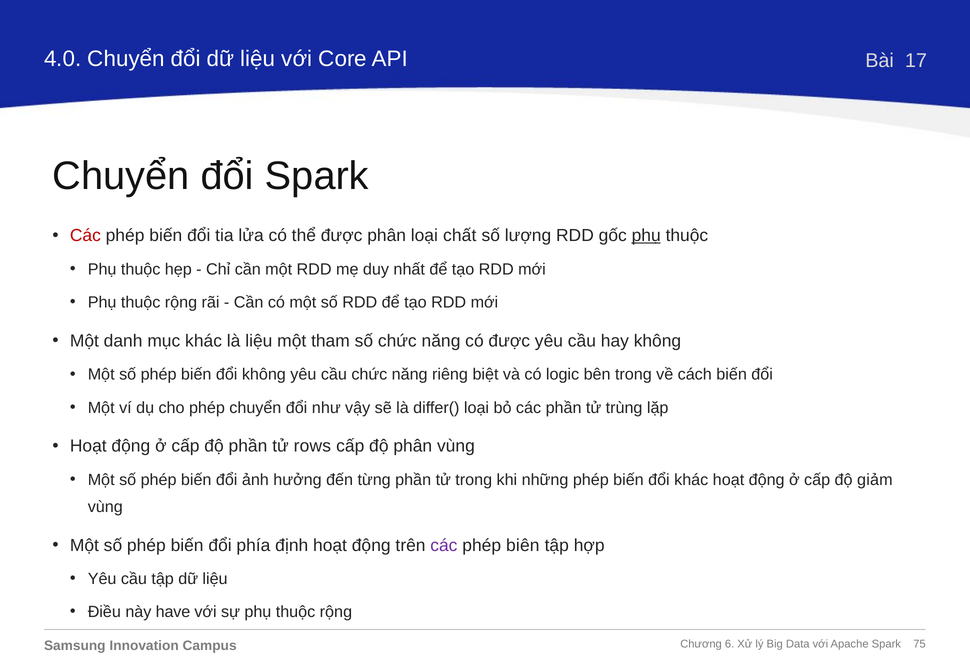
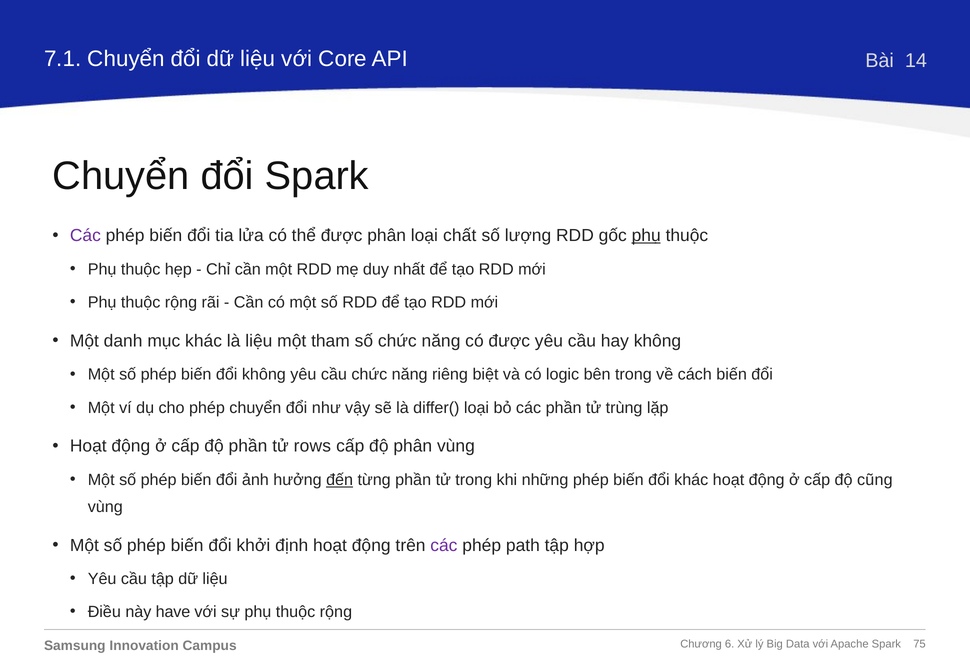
4.0: 4.0 -> 7.1
17: 17 -> 14
Các at (85, 236) colour: red -> purple
đến underline: none -> present
giảm: giảm -> cũng
phía: phía -> khởi
biên: biên -> path
